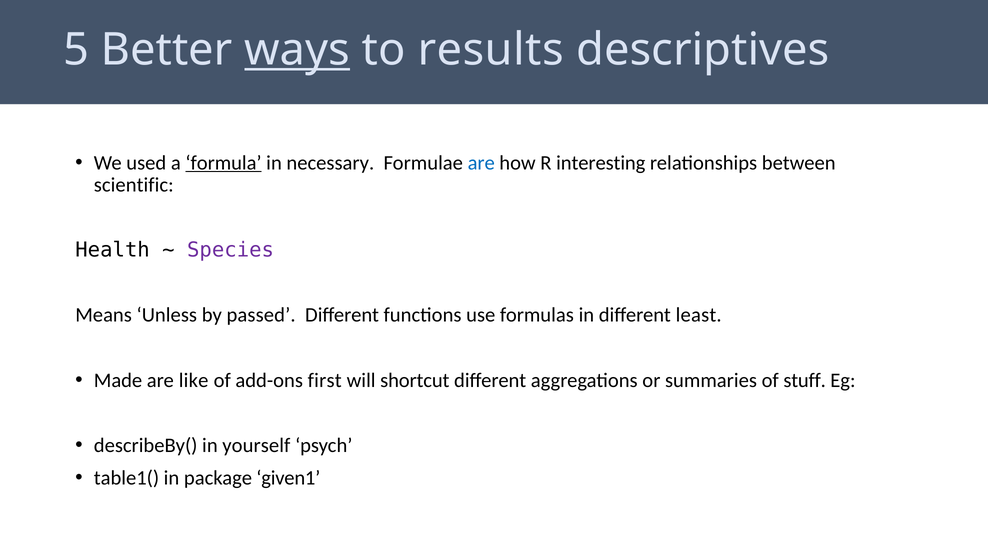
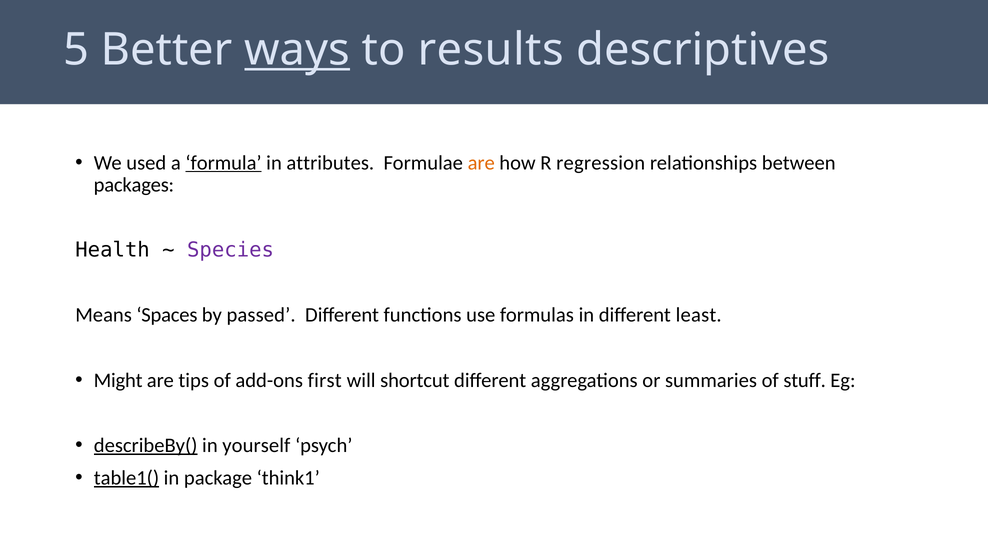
necessary: necessary -> attributes
are at (481, 163) colour: blue -> orange
interesting: interesting -> regression
scientific: scientific -> packages
Unless: Unless -> Spaces
Made: Made -> Might
like: like -> tips
describeBy( underline: none -> present
table1( underline: none -> present
given1: given1 -> think1
